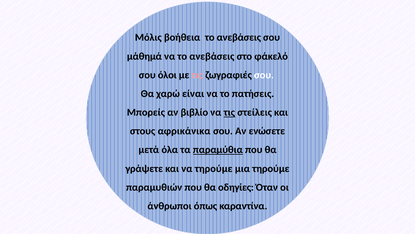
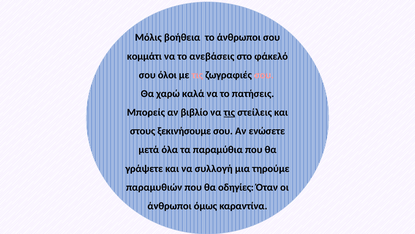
ανεβάσεις at (239, 37): ανεβάσεις -> άνθρωποι
μάθημά: μάθημά -> κομμάτι
σου at (264, 75) colour: white -> pink
είναι: είναι -> καλά
αφρικάνικα: αφρικάνικα -> ξεκινήσουμε
παραμύθια underline: present -> none
να τηρούμε: τηρούμε -> συλλογή
όπως: όπως -> όμως
